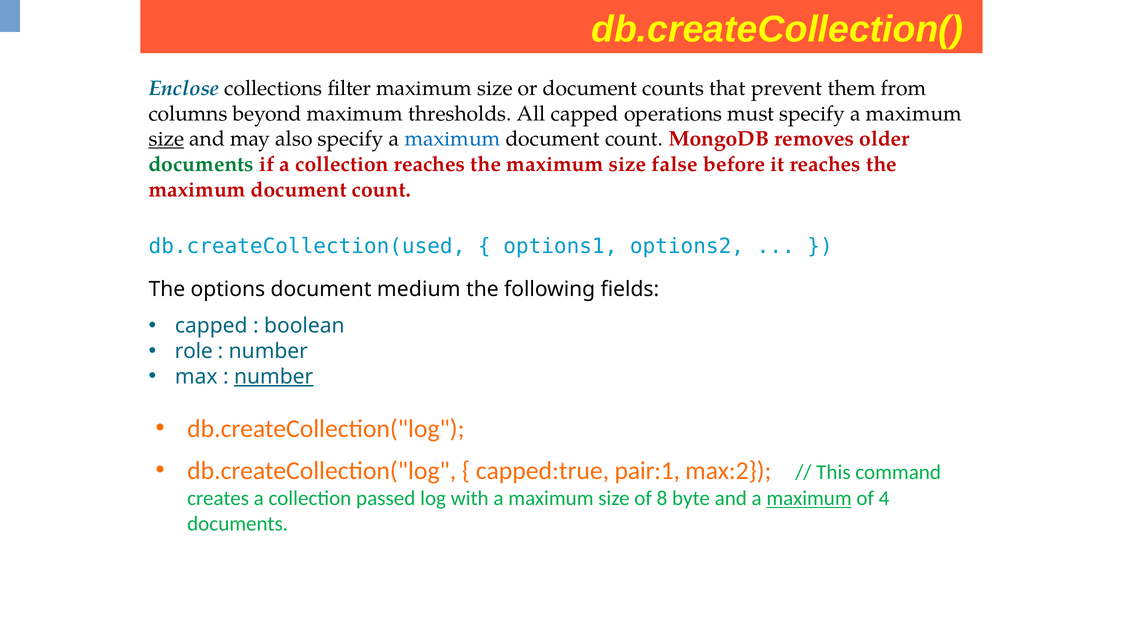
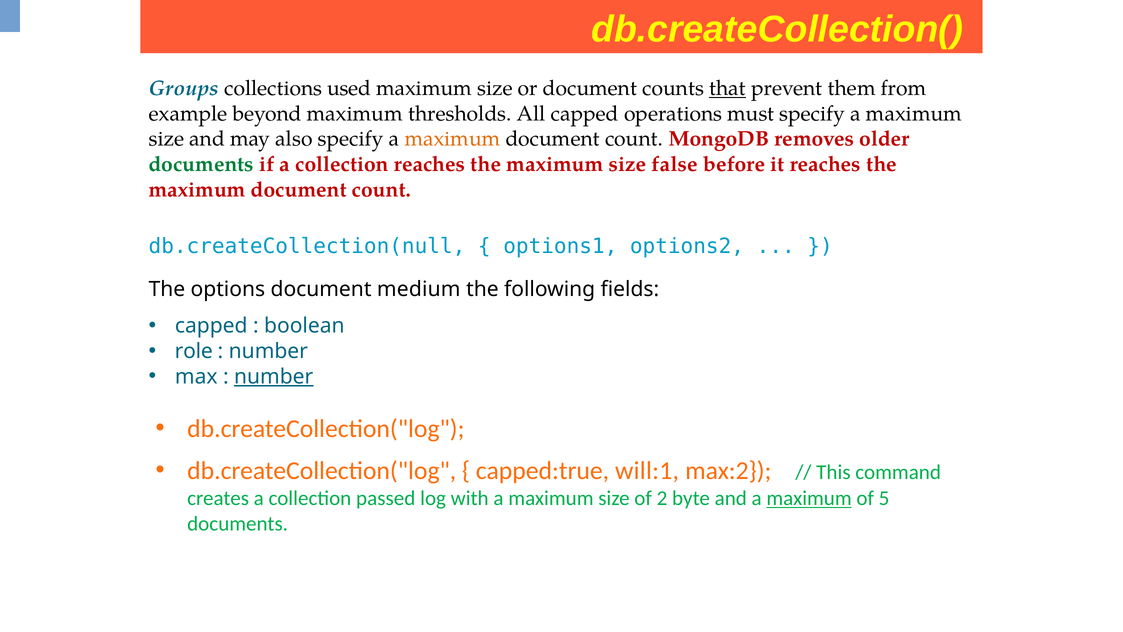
Enclose: Enclose -> Groups
filter: filter -> used
that underline: none -> present
columns: columns -> example
size at (166, 139) underline: present -> none
maximum at (452, 139) colour: blue -> orange
db.createCollection(used: db.createCollection(used -> db.createCollection(null
pair:1: pair:1 -> will:1
8: 8 -> 2
4: 4 -> 5
